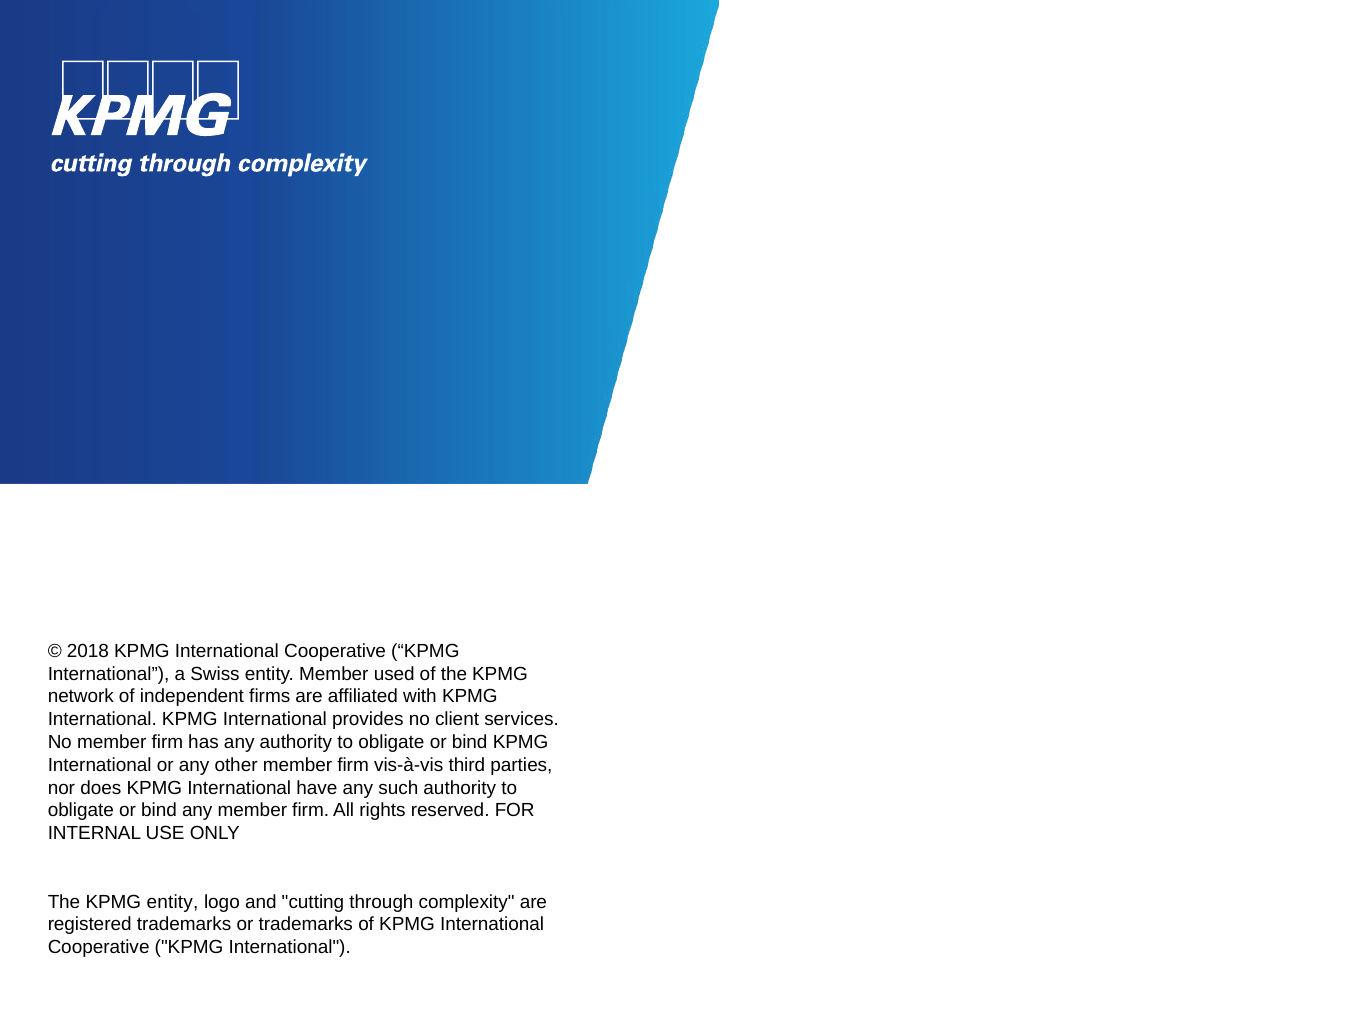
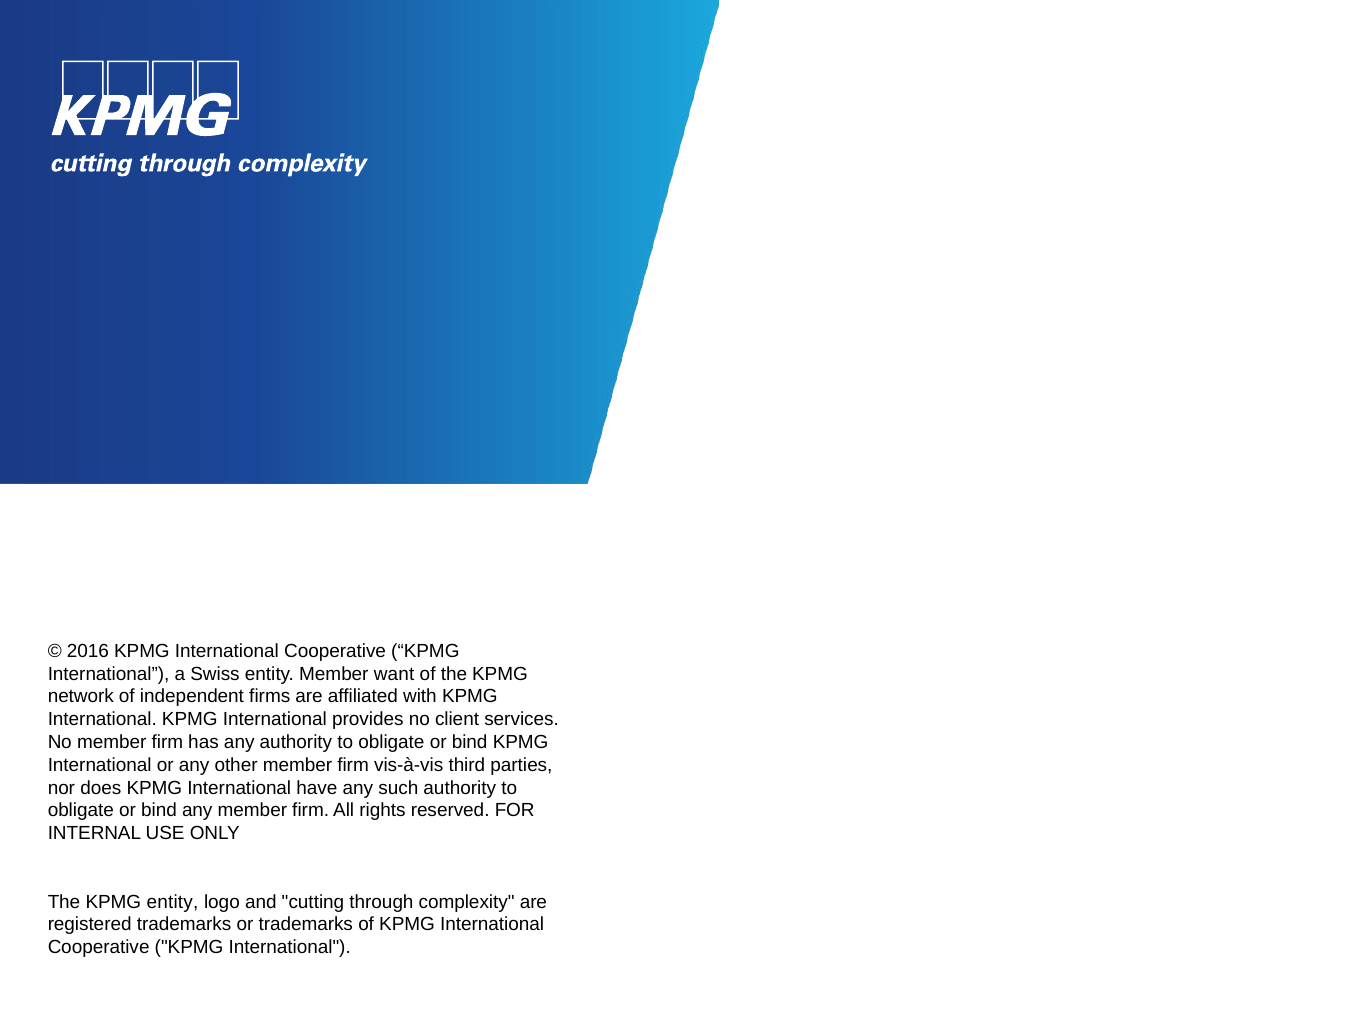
2018: 2018 -> 2016
used: used -> want
